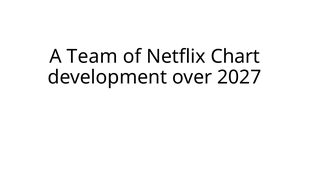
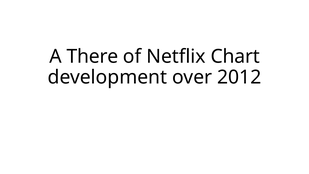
Team: Team -> There
2027: 2027 -> 2012
